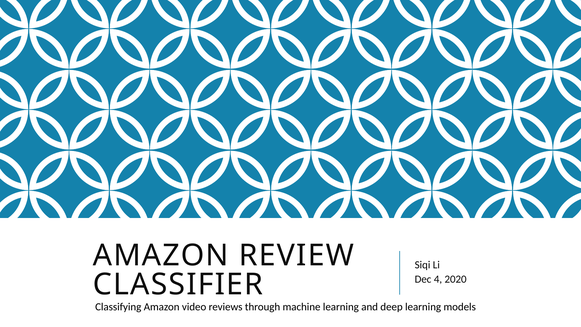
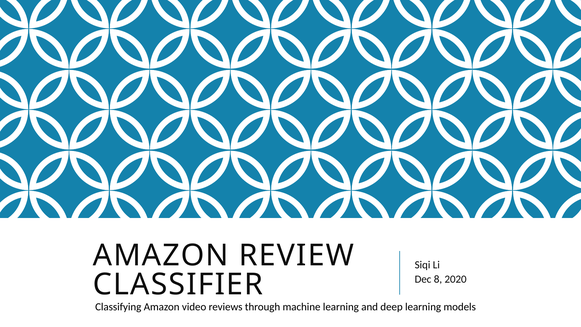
4: 4 -> 8
